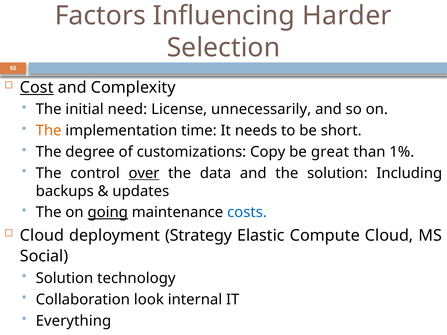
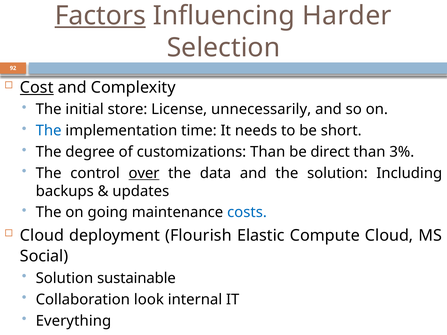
Factors underline: none -> present
need: need -> store
The at (49, 131) colour: orange -> blue
customizations Copy: Copy -> Than
great: great -> direct
1%: 1% -> 3%
going underline: present -> none
Strategy: Strategy -> Flourish
technology: technology -> sustainable
